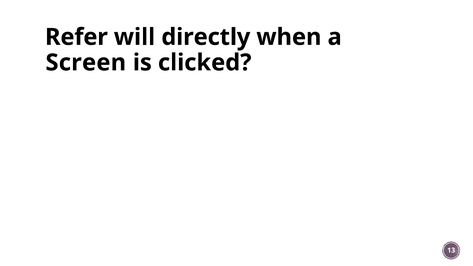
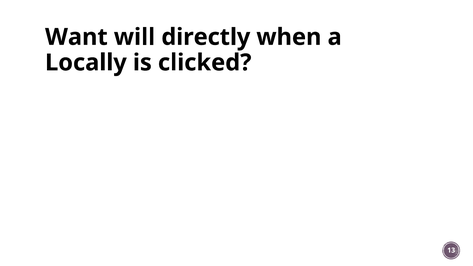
Refer: Refer -> Want
Screen: Screen -> Locally
